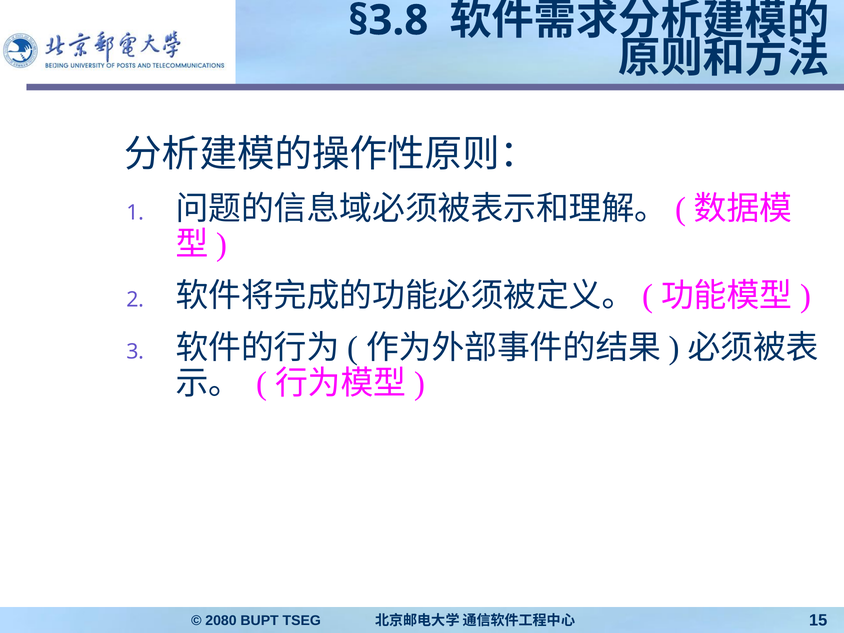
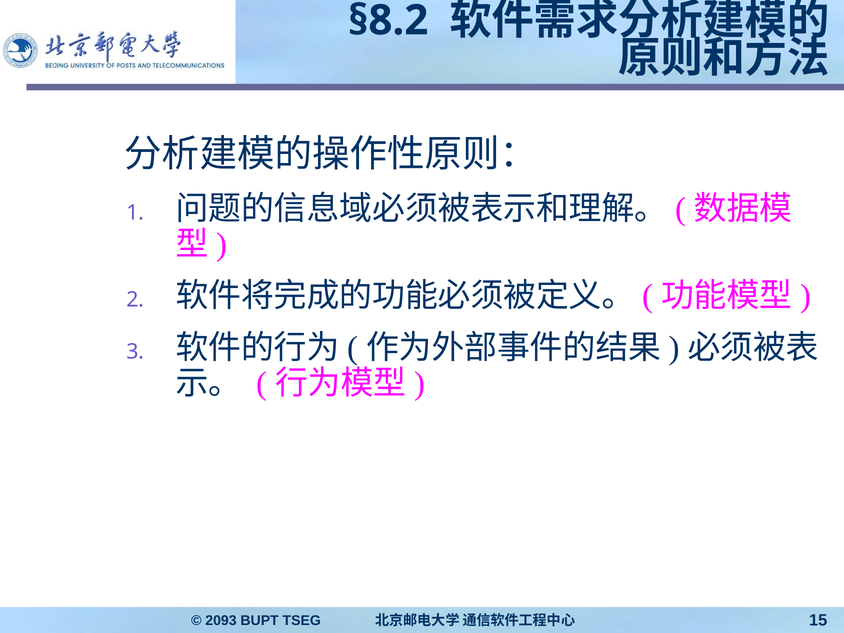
§3.8: §3.8 -> §8.2
2080: 2080 -> 2093
